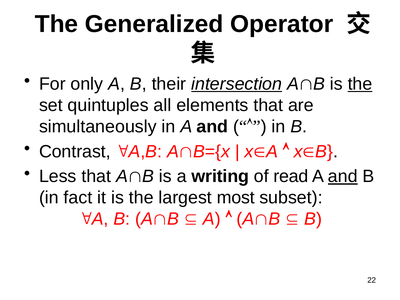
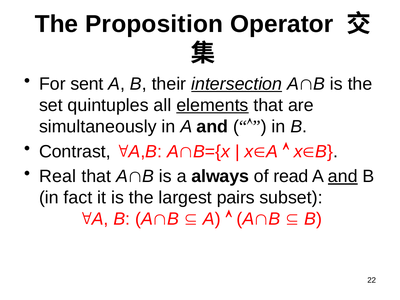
Generalized: Generalized -> Proposition
only: only -> sent
the at (360, 84) underline: present -> none
elements underline: none -> present
Less: Less -> Real
writing: writing -> always
most: most -> pairs
